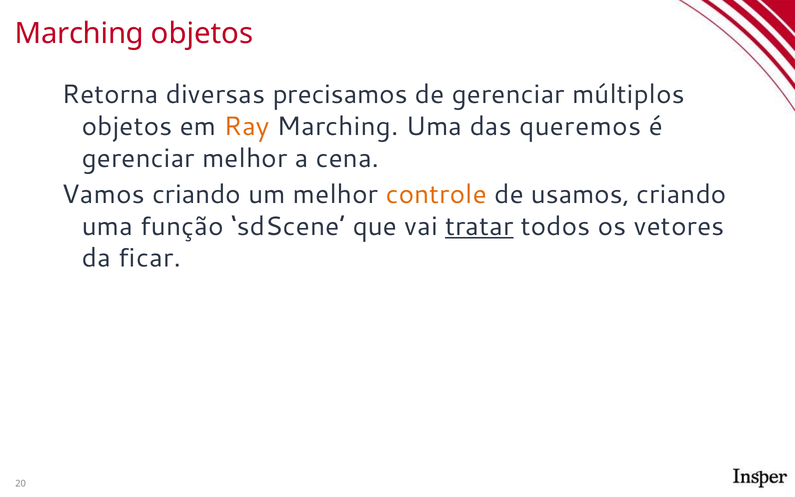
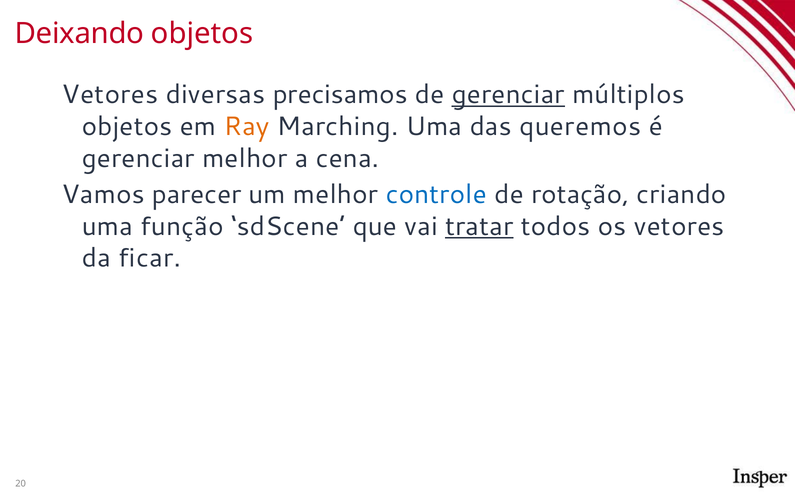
Marching at (79, 34): Marching -> Deixando
Retorna at (110, 95): Retorna -> Vetores
gerenciar at (508, 95) underline: none -> present
Vamos criando: criando -> parecer
controle colour: orange -> blue
usamos: usamos -> rotação
